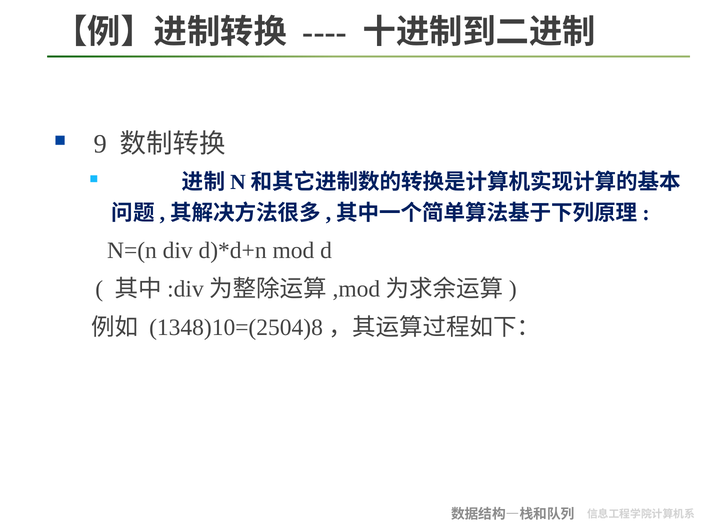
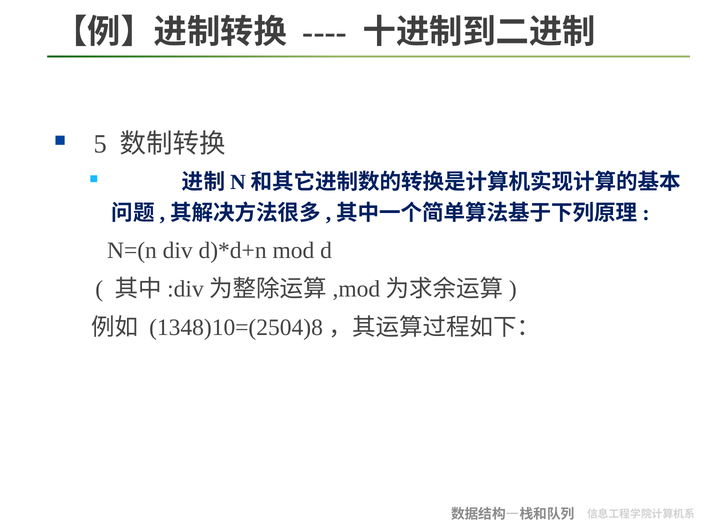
9: 9 -> 5
